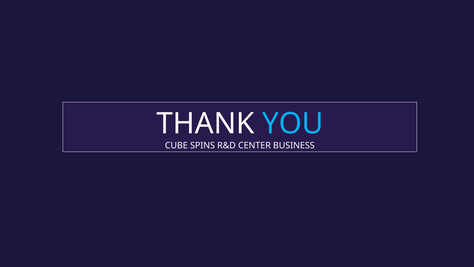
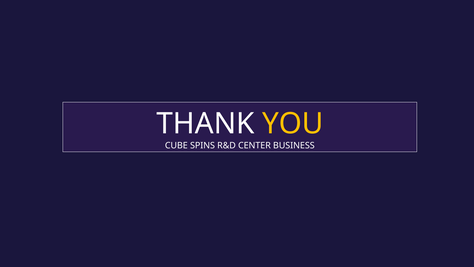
YOU colour: light blue -> yellow
